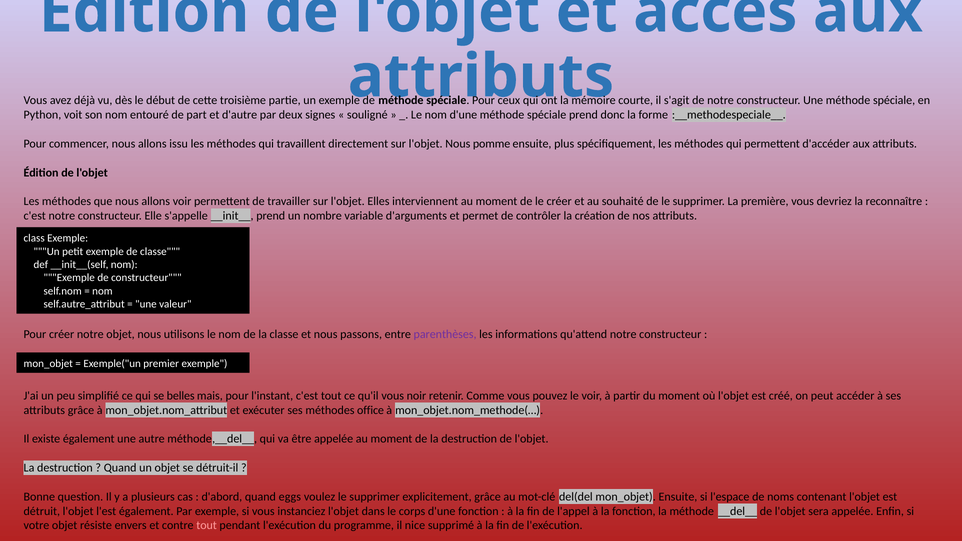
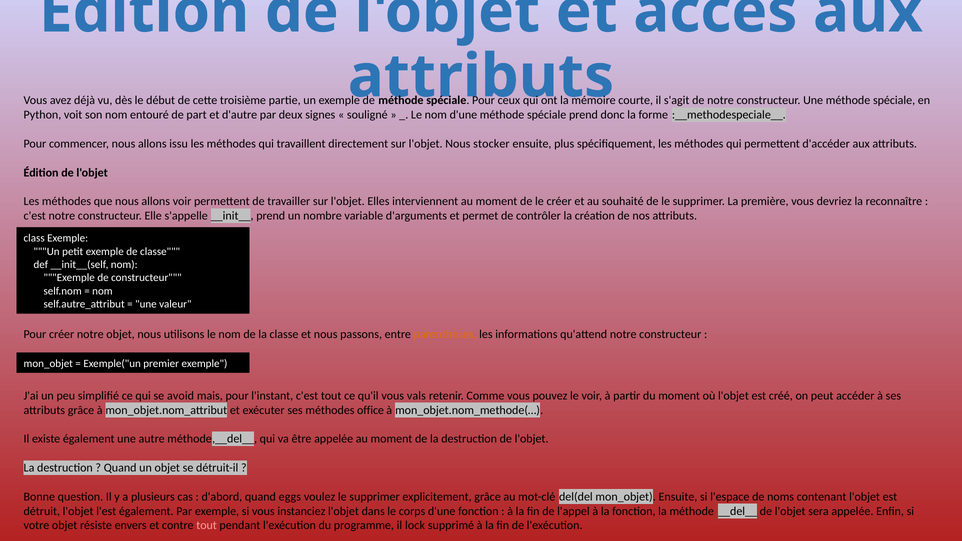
pomme: pomme -> stocker
parenthèses colour: purple -> orange
belles: belles -> avoid
noir: noir -> vals
nice: nice -> lock
